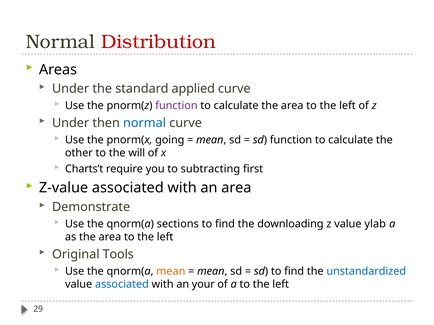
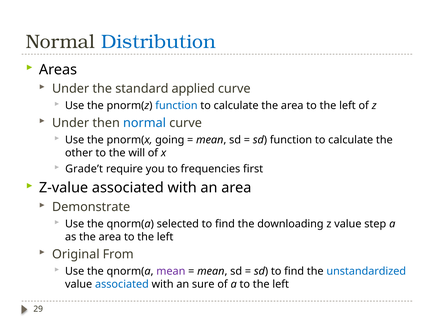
Distribution colour: red -> blue
function at (176, 106) colour: purple -> blue
Charts’t: Charts’t -> Grade’t
subtracting: subtracting -> frequencies
sections: sections -> selected
ylab: ylab -> step
Tools: Tools -> From
mean at (171, 272) colour: orange -> purple
your: your -> sure
